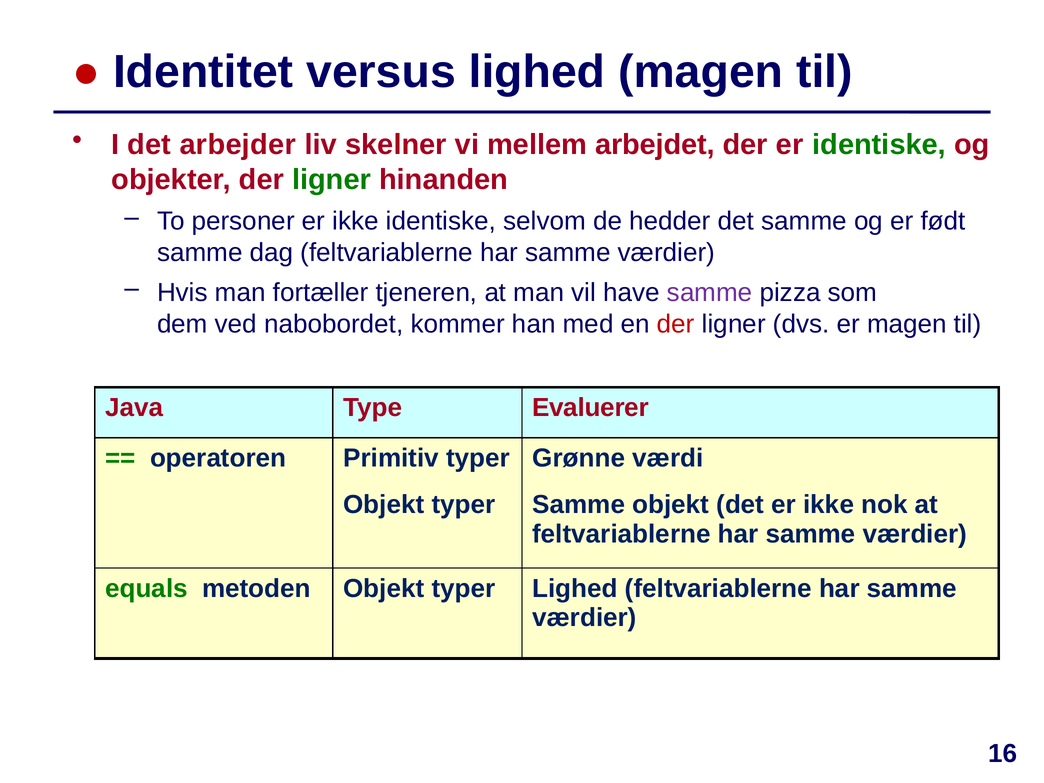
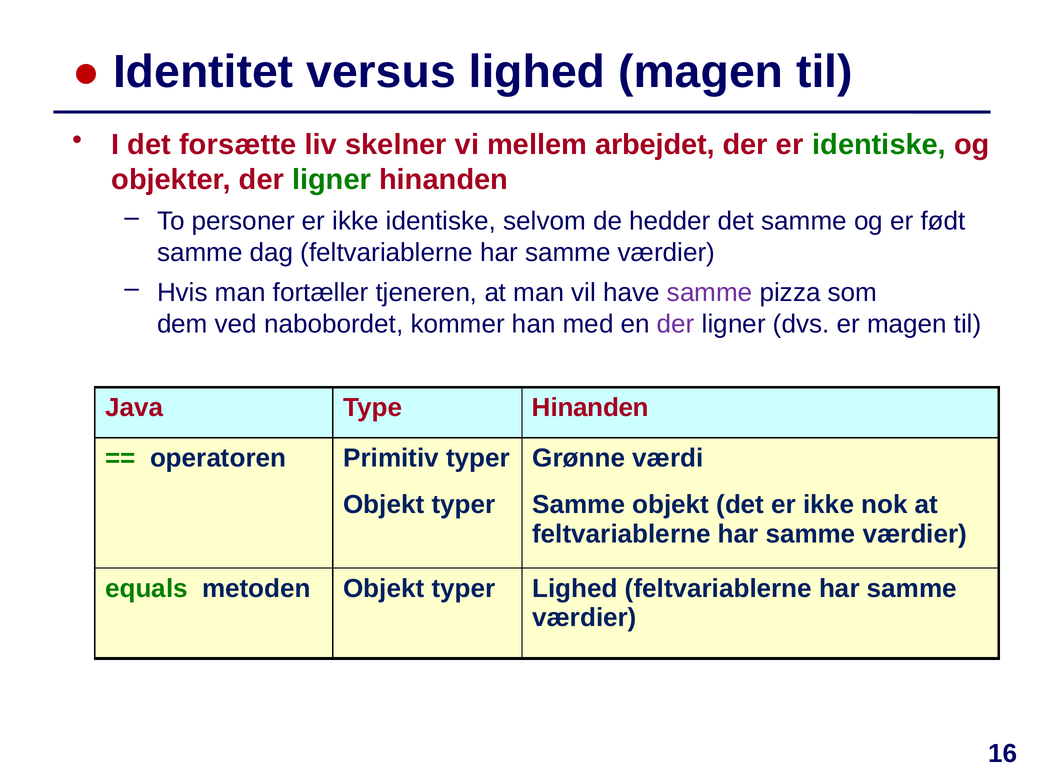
arbejder: arbejder -> forsætte
der at (676, 324) colour: red -> purple
Type Evaluerer: Evaluerer -> Hinanden
